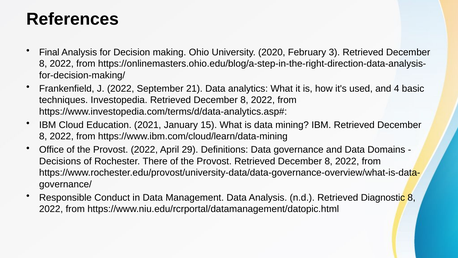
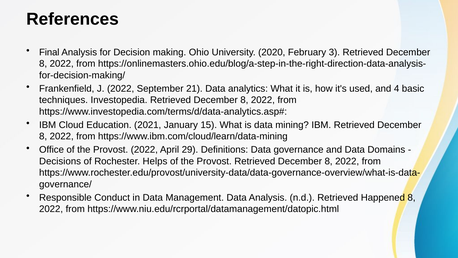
There: There -> Helps
Diagnostic: Diagnostic -> Happened
